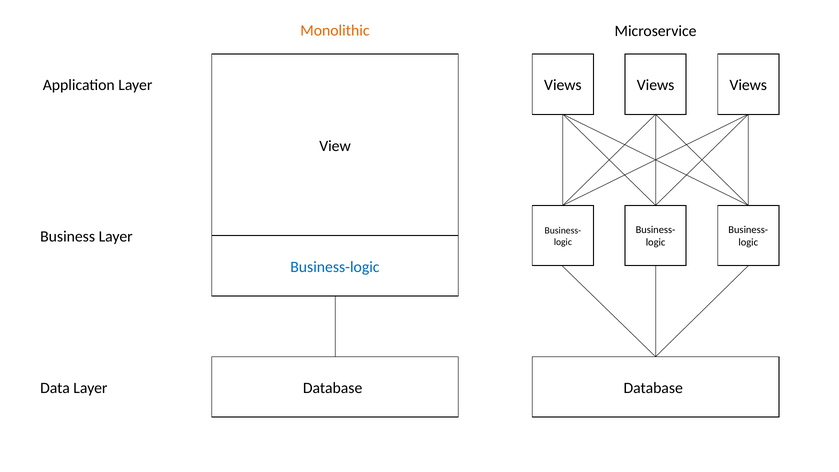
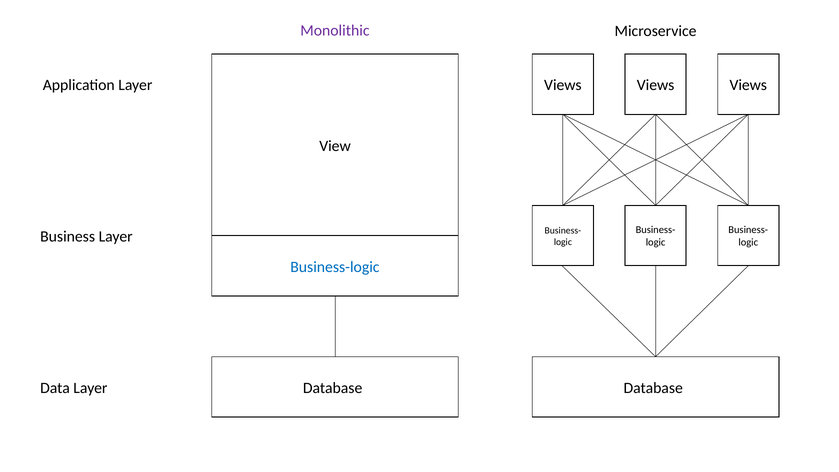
Monolithic colour: orange -> purple
